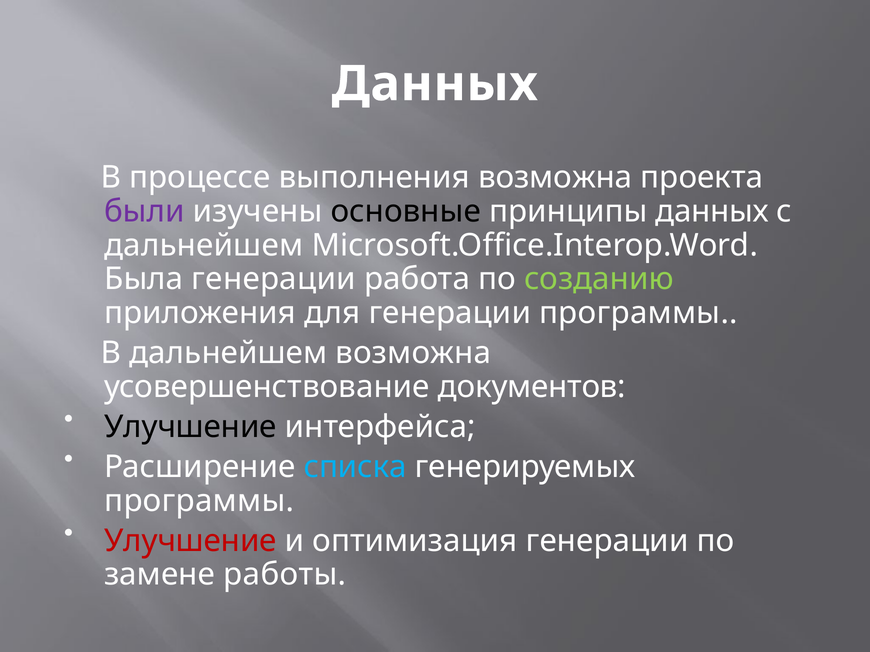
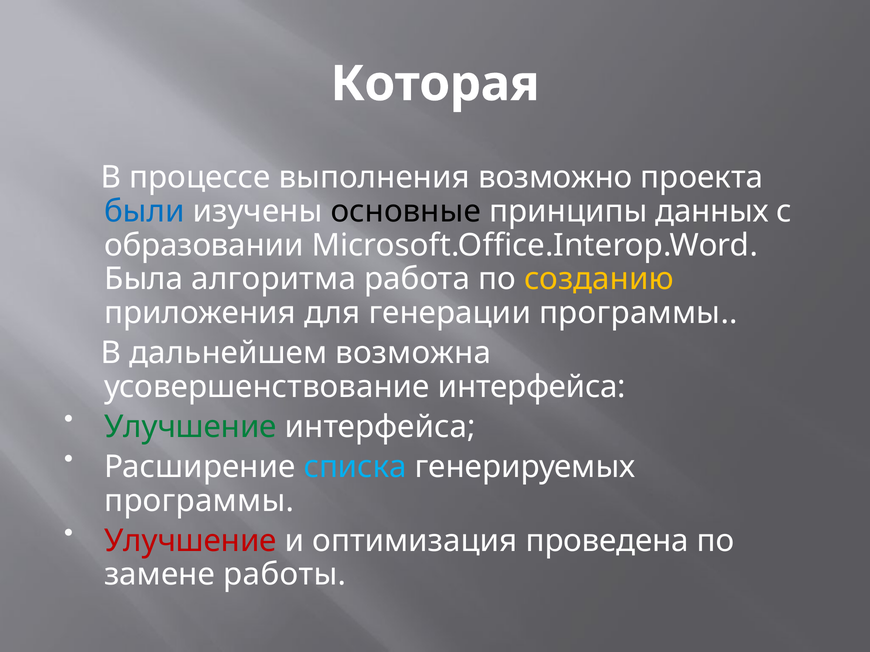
Данных at (435, 84): Данных -> Которая
выполнения возможна: возможна -> возможно
были colour: purple -> blue
дальнейшем at (204, 245): дальнейшем -> образовании
Была генерации: генерации -> алгоритма
созданию colour: light green -> yellow
усовершенствование документов: документов -> интерфейса
Улучшение at (190, 427) colour: black -> green
оптимизация генерации: генерации -> проведена
